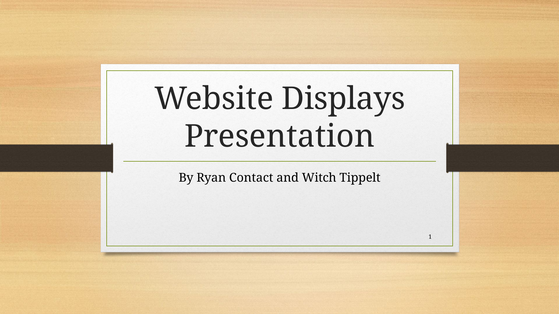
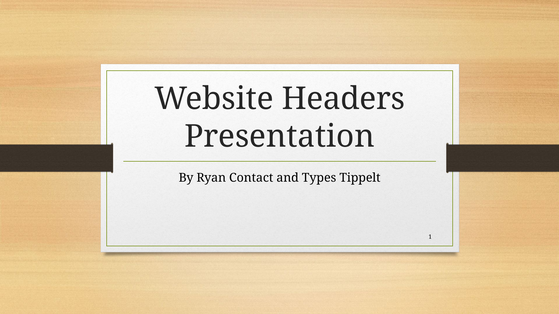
Displays: Displays -> Headers
Witch: Witch -> Types
